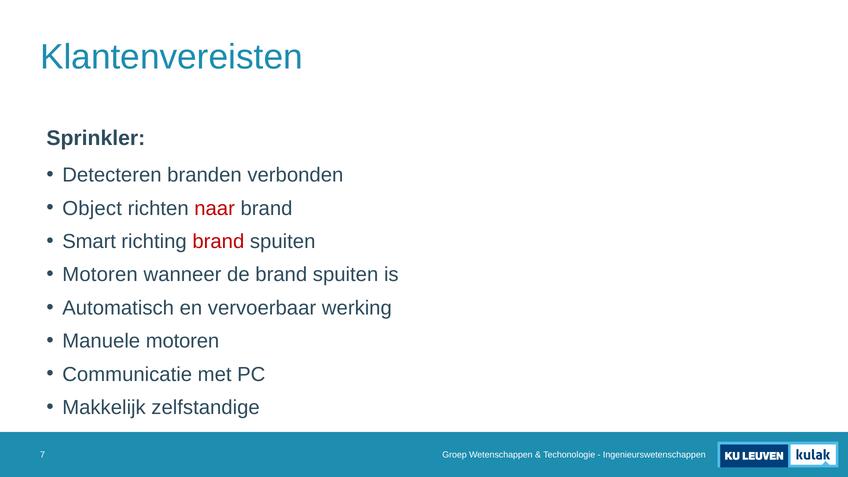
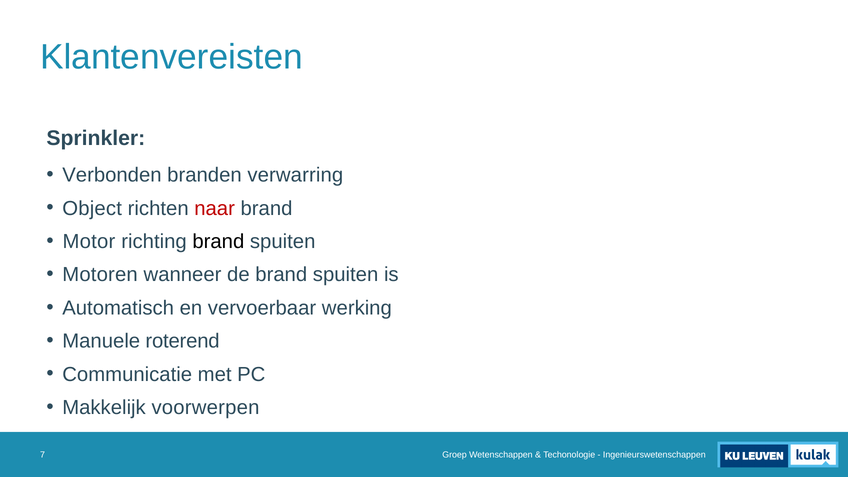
Detecteren: Detecteren -> Verbonden
verbonden: verbonden -> verwarring
Smart: Smart -> Motor
brand at (218, 242) colour: red -> black
Manuele motoren: motoren -> roterend
zelfstandige: zelfstandige -> voorwerpen
